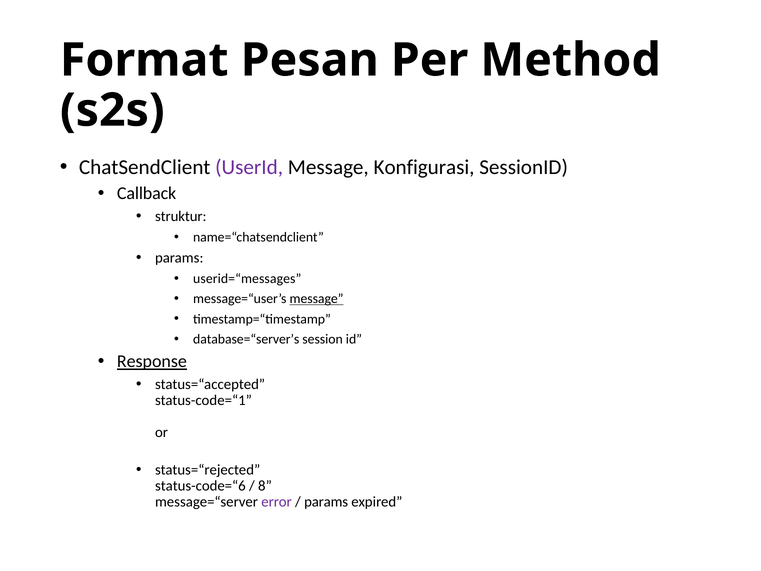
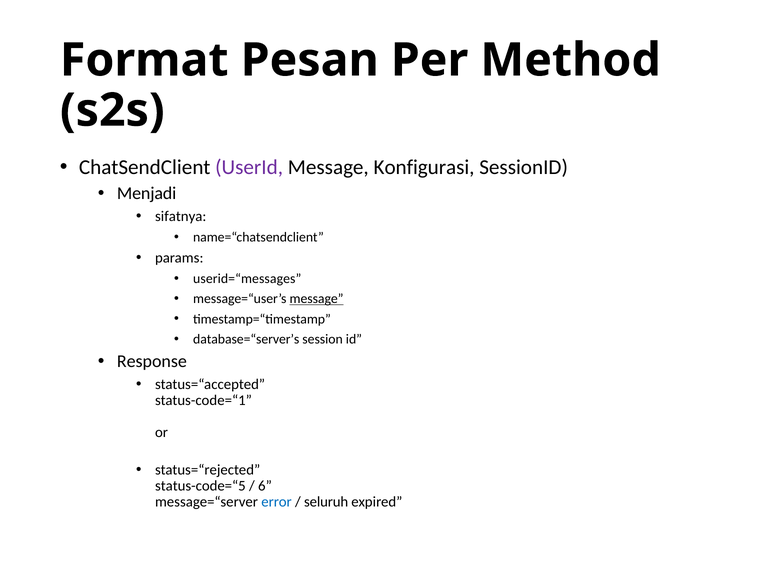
Callback: Callback -> Menjadi
struktur: struktur -> sifatnya
Response underline: present -> none
status-code=“6: status-code=“6 -> status-code=“5
8: 8 -> 6
error colour: purple -> blue
params at (326, 502): params -> seluruh
